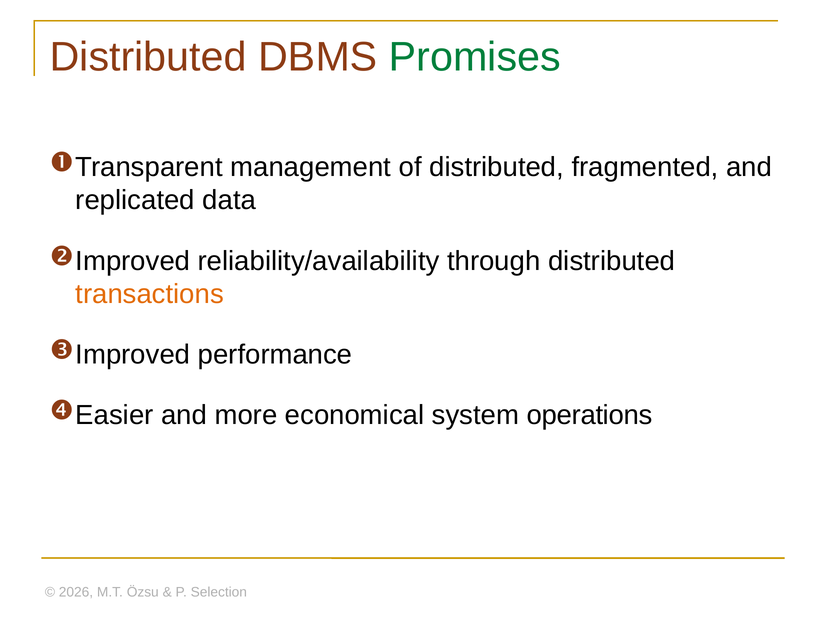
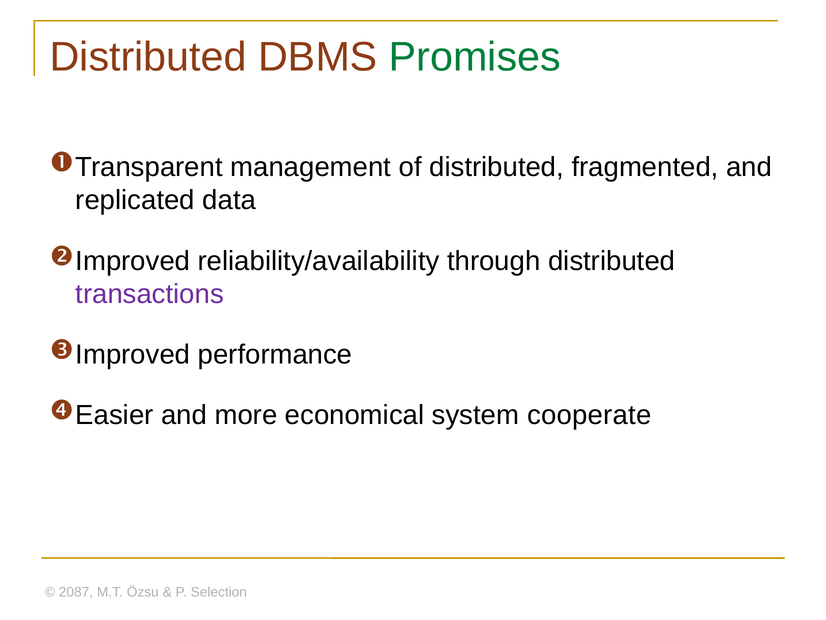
transactions colour: orange -> purple
operations: operations -> cooperate
2026: 2026 -> 2087
